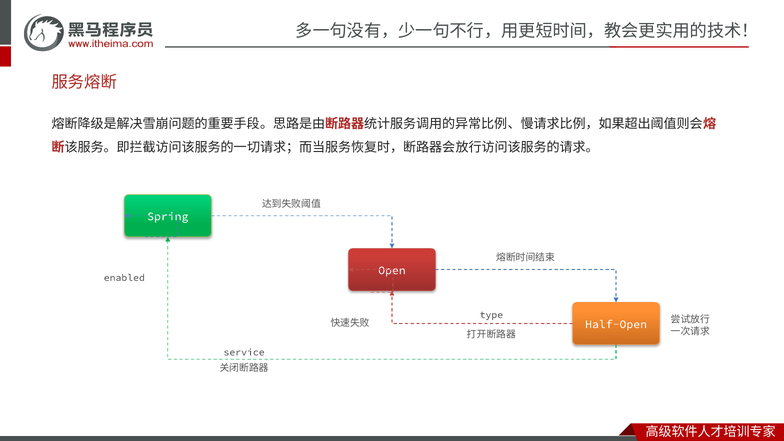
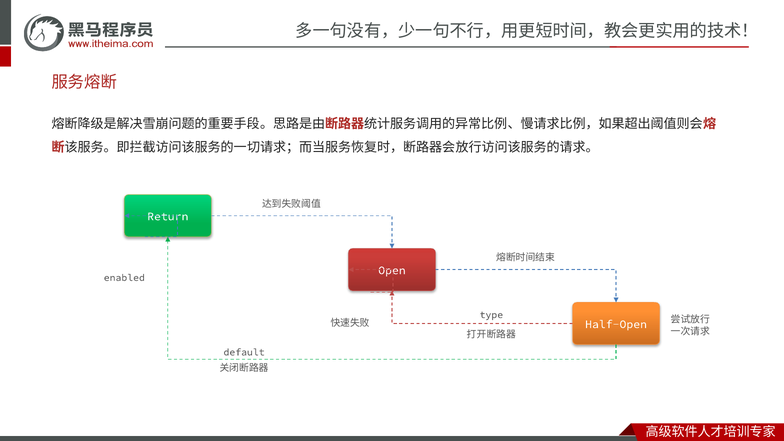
Spring: Spring -> Return
service: service -> default
